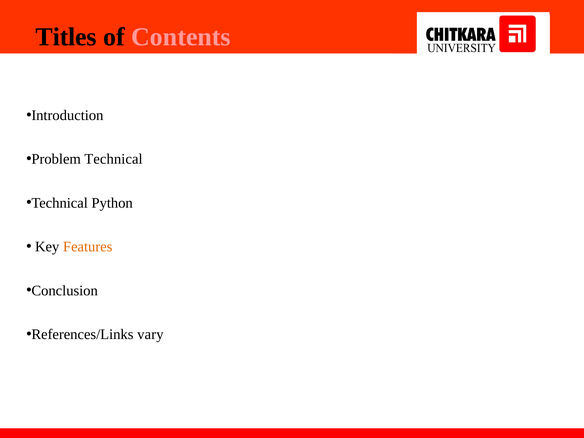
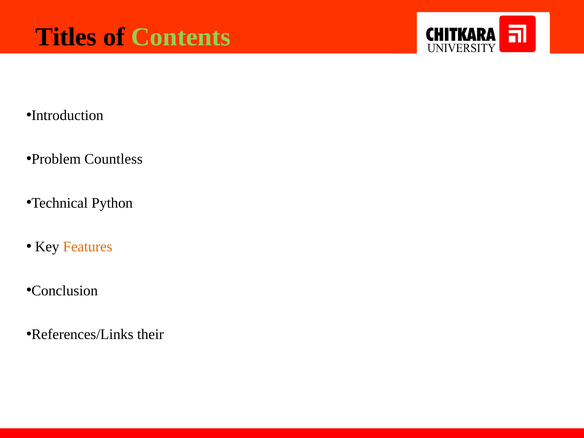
Contents colour: pink -> light green
Problem Technical: Technical -> Countless
vary: vary -> their
